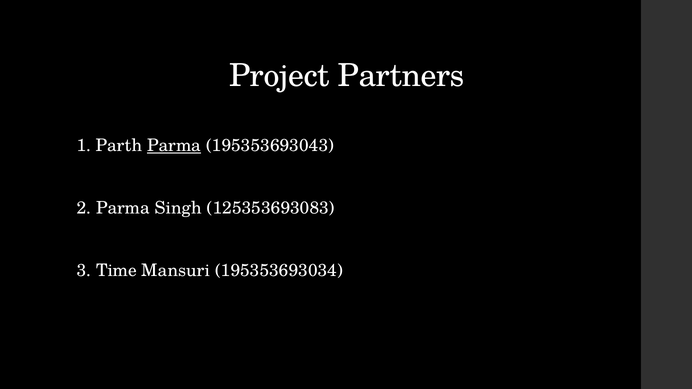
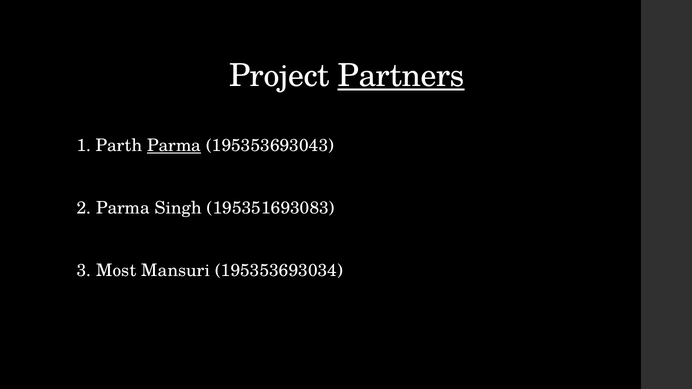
Partners underline: none -> present
125353693083: 125353693083 -> 195351693083
Time: Time -> Most
